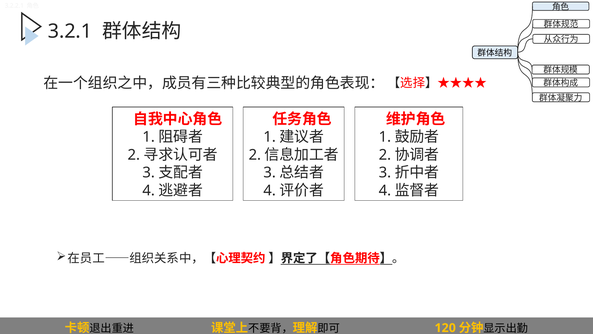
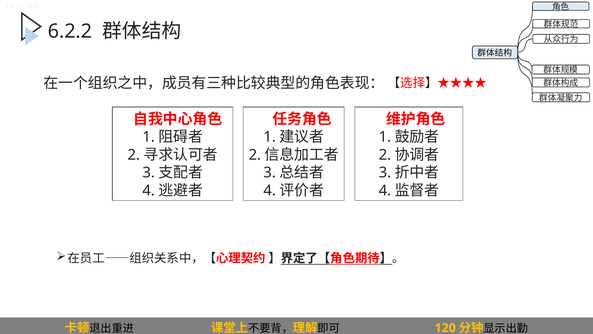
3.2.1: 3.2.1 -> 6.2.2
